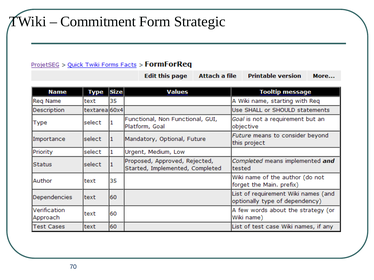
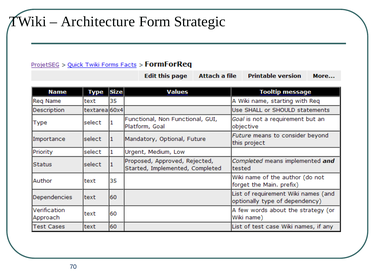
Commitment: Commitment -> Architecture
